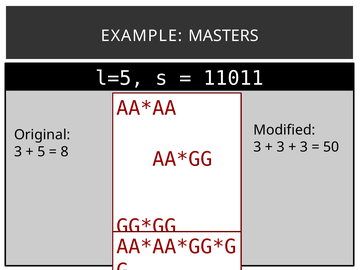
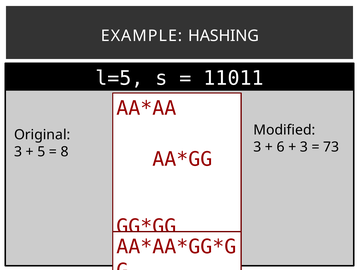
MASTERS: MASTERS -> HASHING
3 at (281, 147): 3 -> 6
50: 50 -> 73
